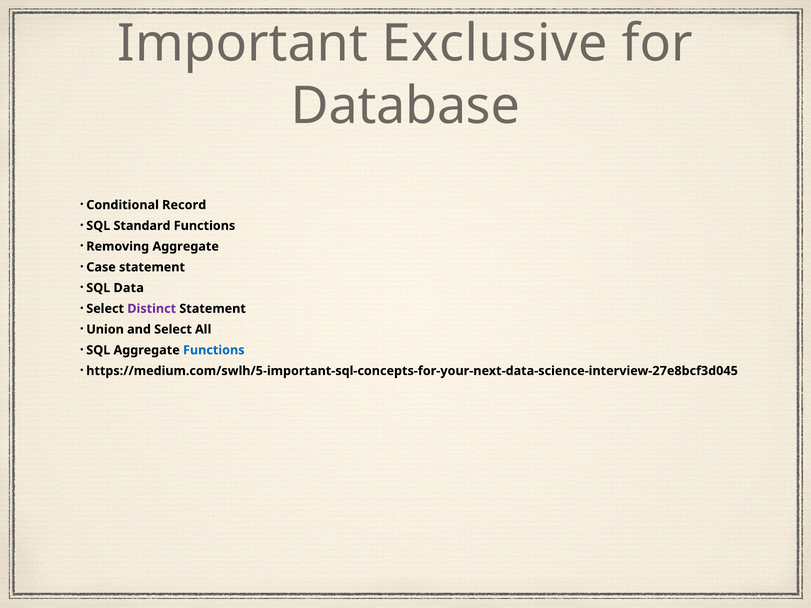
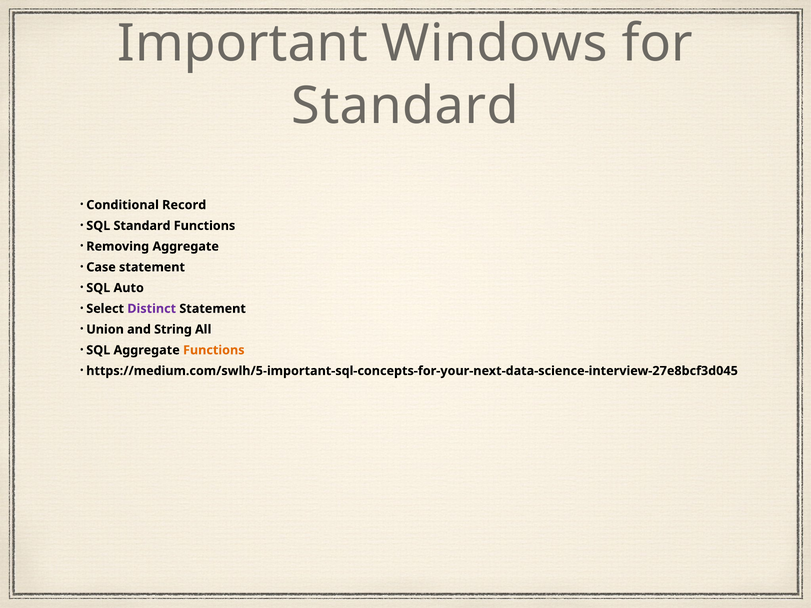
Exclusive: Exclusive -> Windows
Database at (406, 106): Database -> Standard
Data: Data -> Auto
and Select: Select -> String
Functions at (214, 350) colour: blue -> orange
